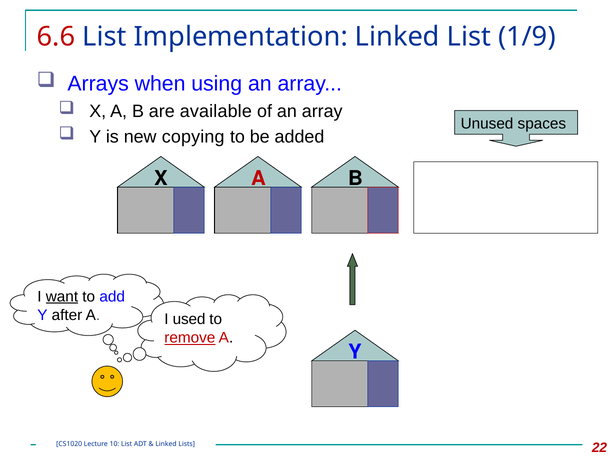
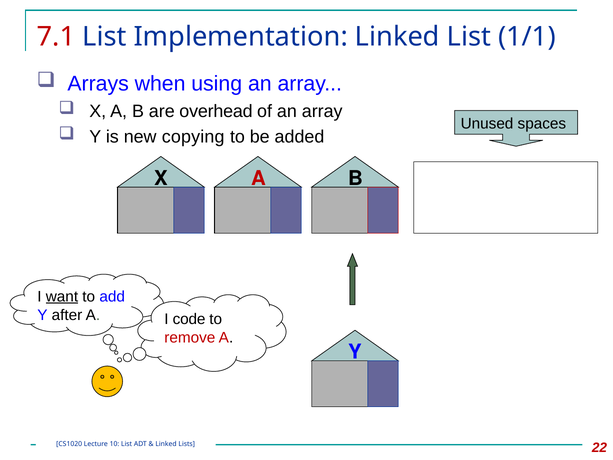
6.6: 6.6 -> 7.1
1/9: 1/9 -> 1/1
available: available -> overhead
used: used -> code
remove underline: present -> none
